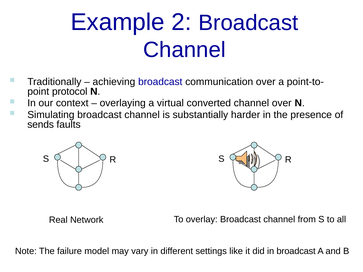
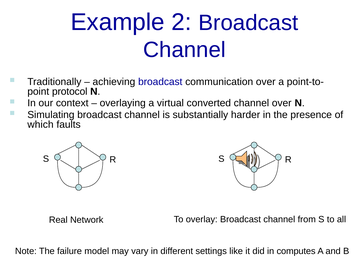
sends: sends -> which
in broadcast: broadcast -> computes
